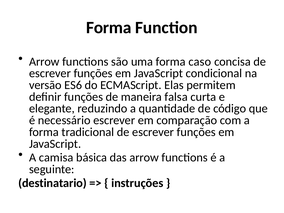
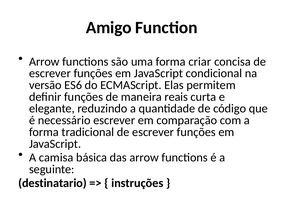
Forma at (109, 27): Forma -> Amigo
caso: caso -> criar
falsa: falsa -> reais
